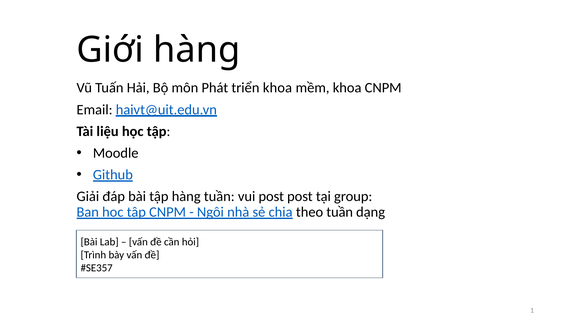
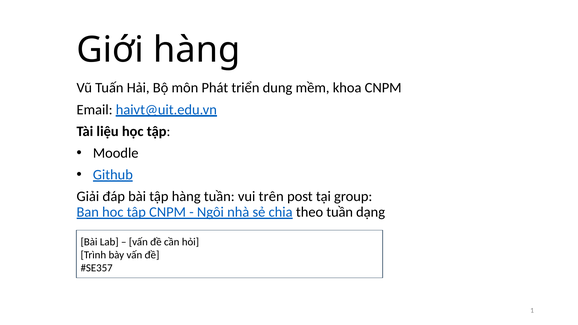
triển khoa: khoa -> dung
vui post: post -> trên
